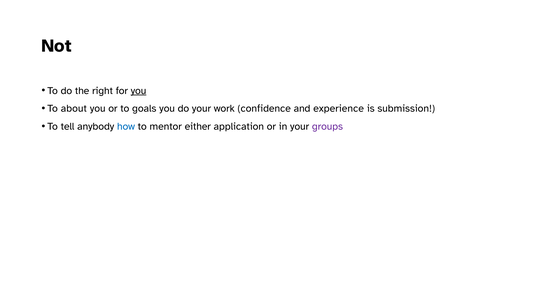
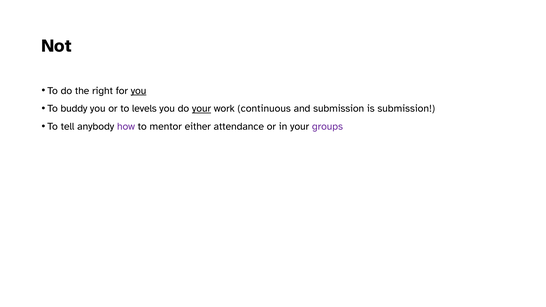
about: about -> buddy
goals: goals -> levels
your at (201, 109) underline: none -> present
confidence: confidence -> continuous
and experience: experience -> submission
how colour: blue -> purple
application: application -> attendance
